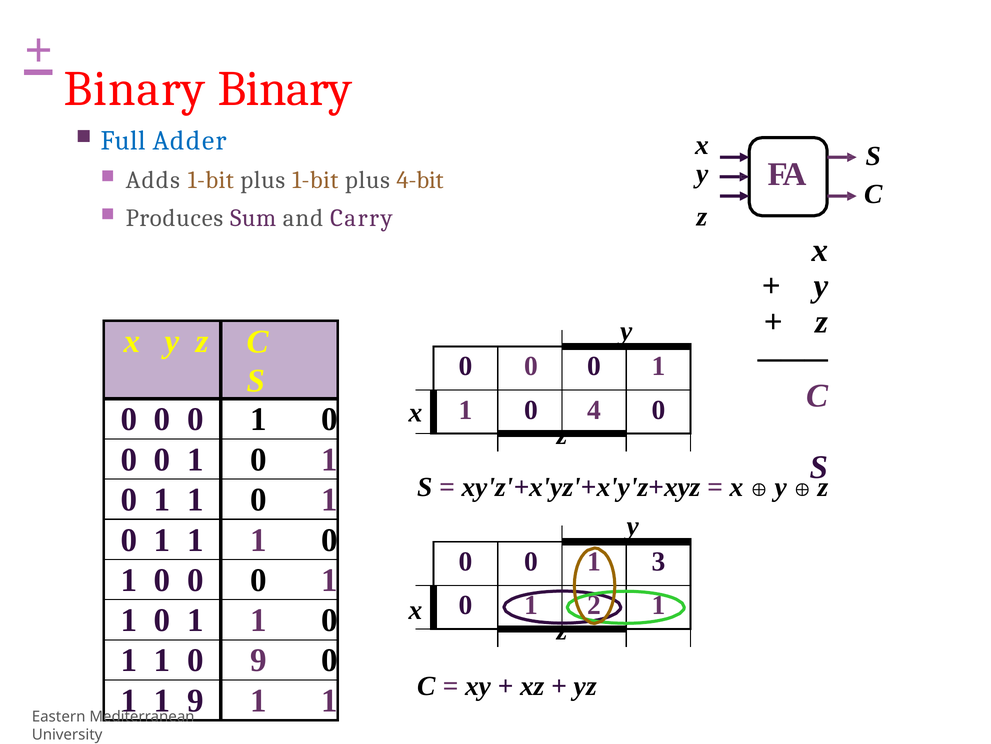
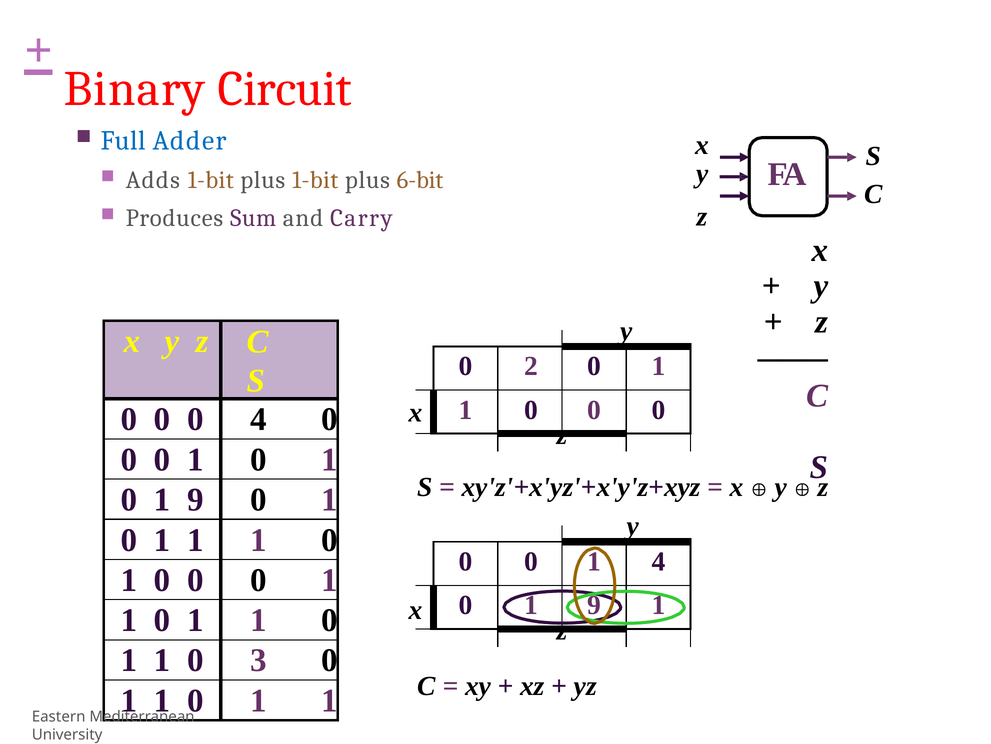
Binary Binary: Binary -> Circuit
4-bit: 4-bit -> 6-bit
0 at (531, 366): 0 -> 2
4 at (594, 410): 4 -> 0
1 at (259, 419): 1 -> 4
1 at (195, 499): 1 -> 9
1 3: 3 -> 4
2 at (594, 605): 2 -> 9
0 9: 9 -> 3
9 at (195, 700): 9 -> 0
